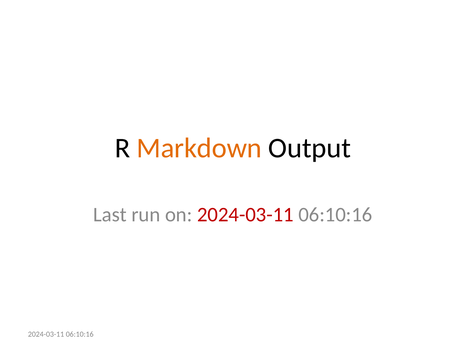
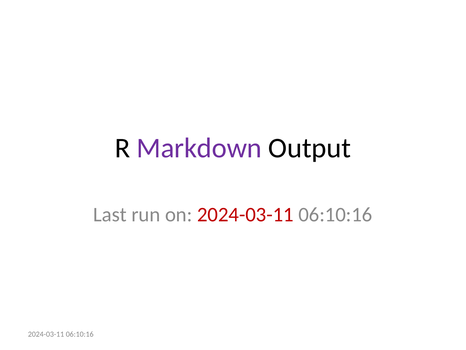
Markdown colour: orange -> purple
